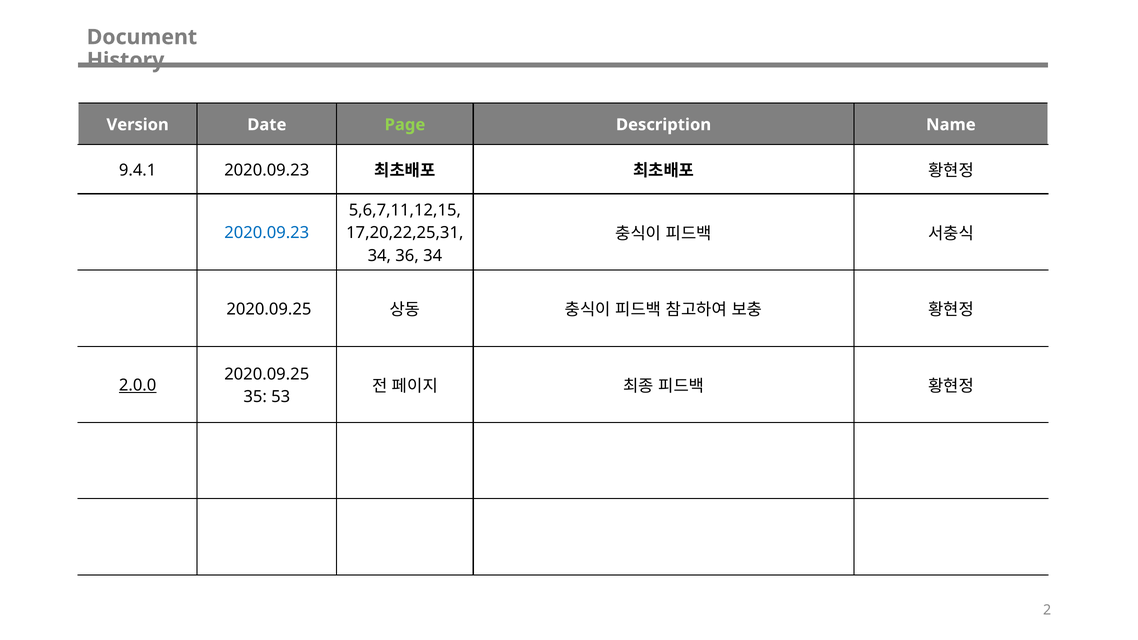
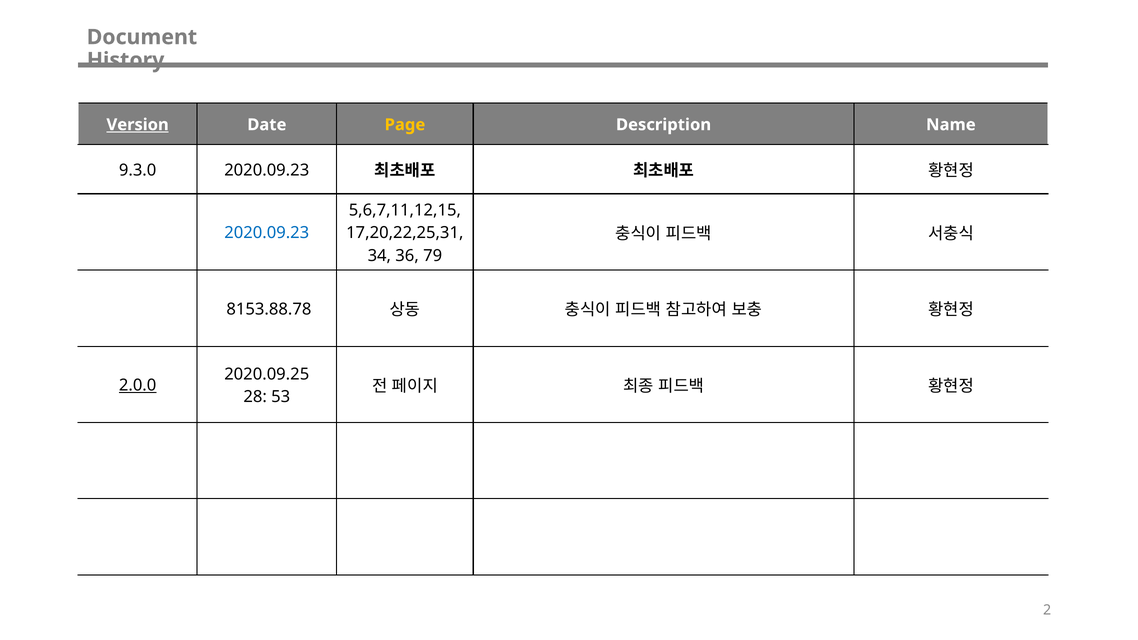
Version underline: none -> present
Page colour: light green -> yellow
9.4.1: 9.4.1 -> 9.3.0
36 34: 34 -> 79
2020.09.25 at (269, 309): 2020.09.25 -> 8153.88.78
35: 35 -> 28
